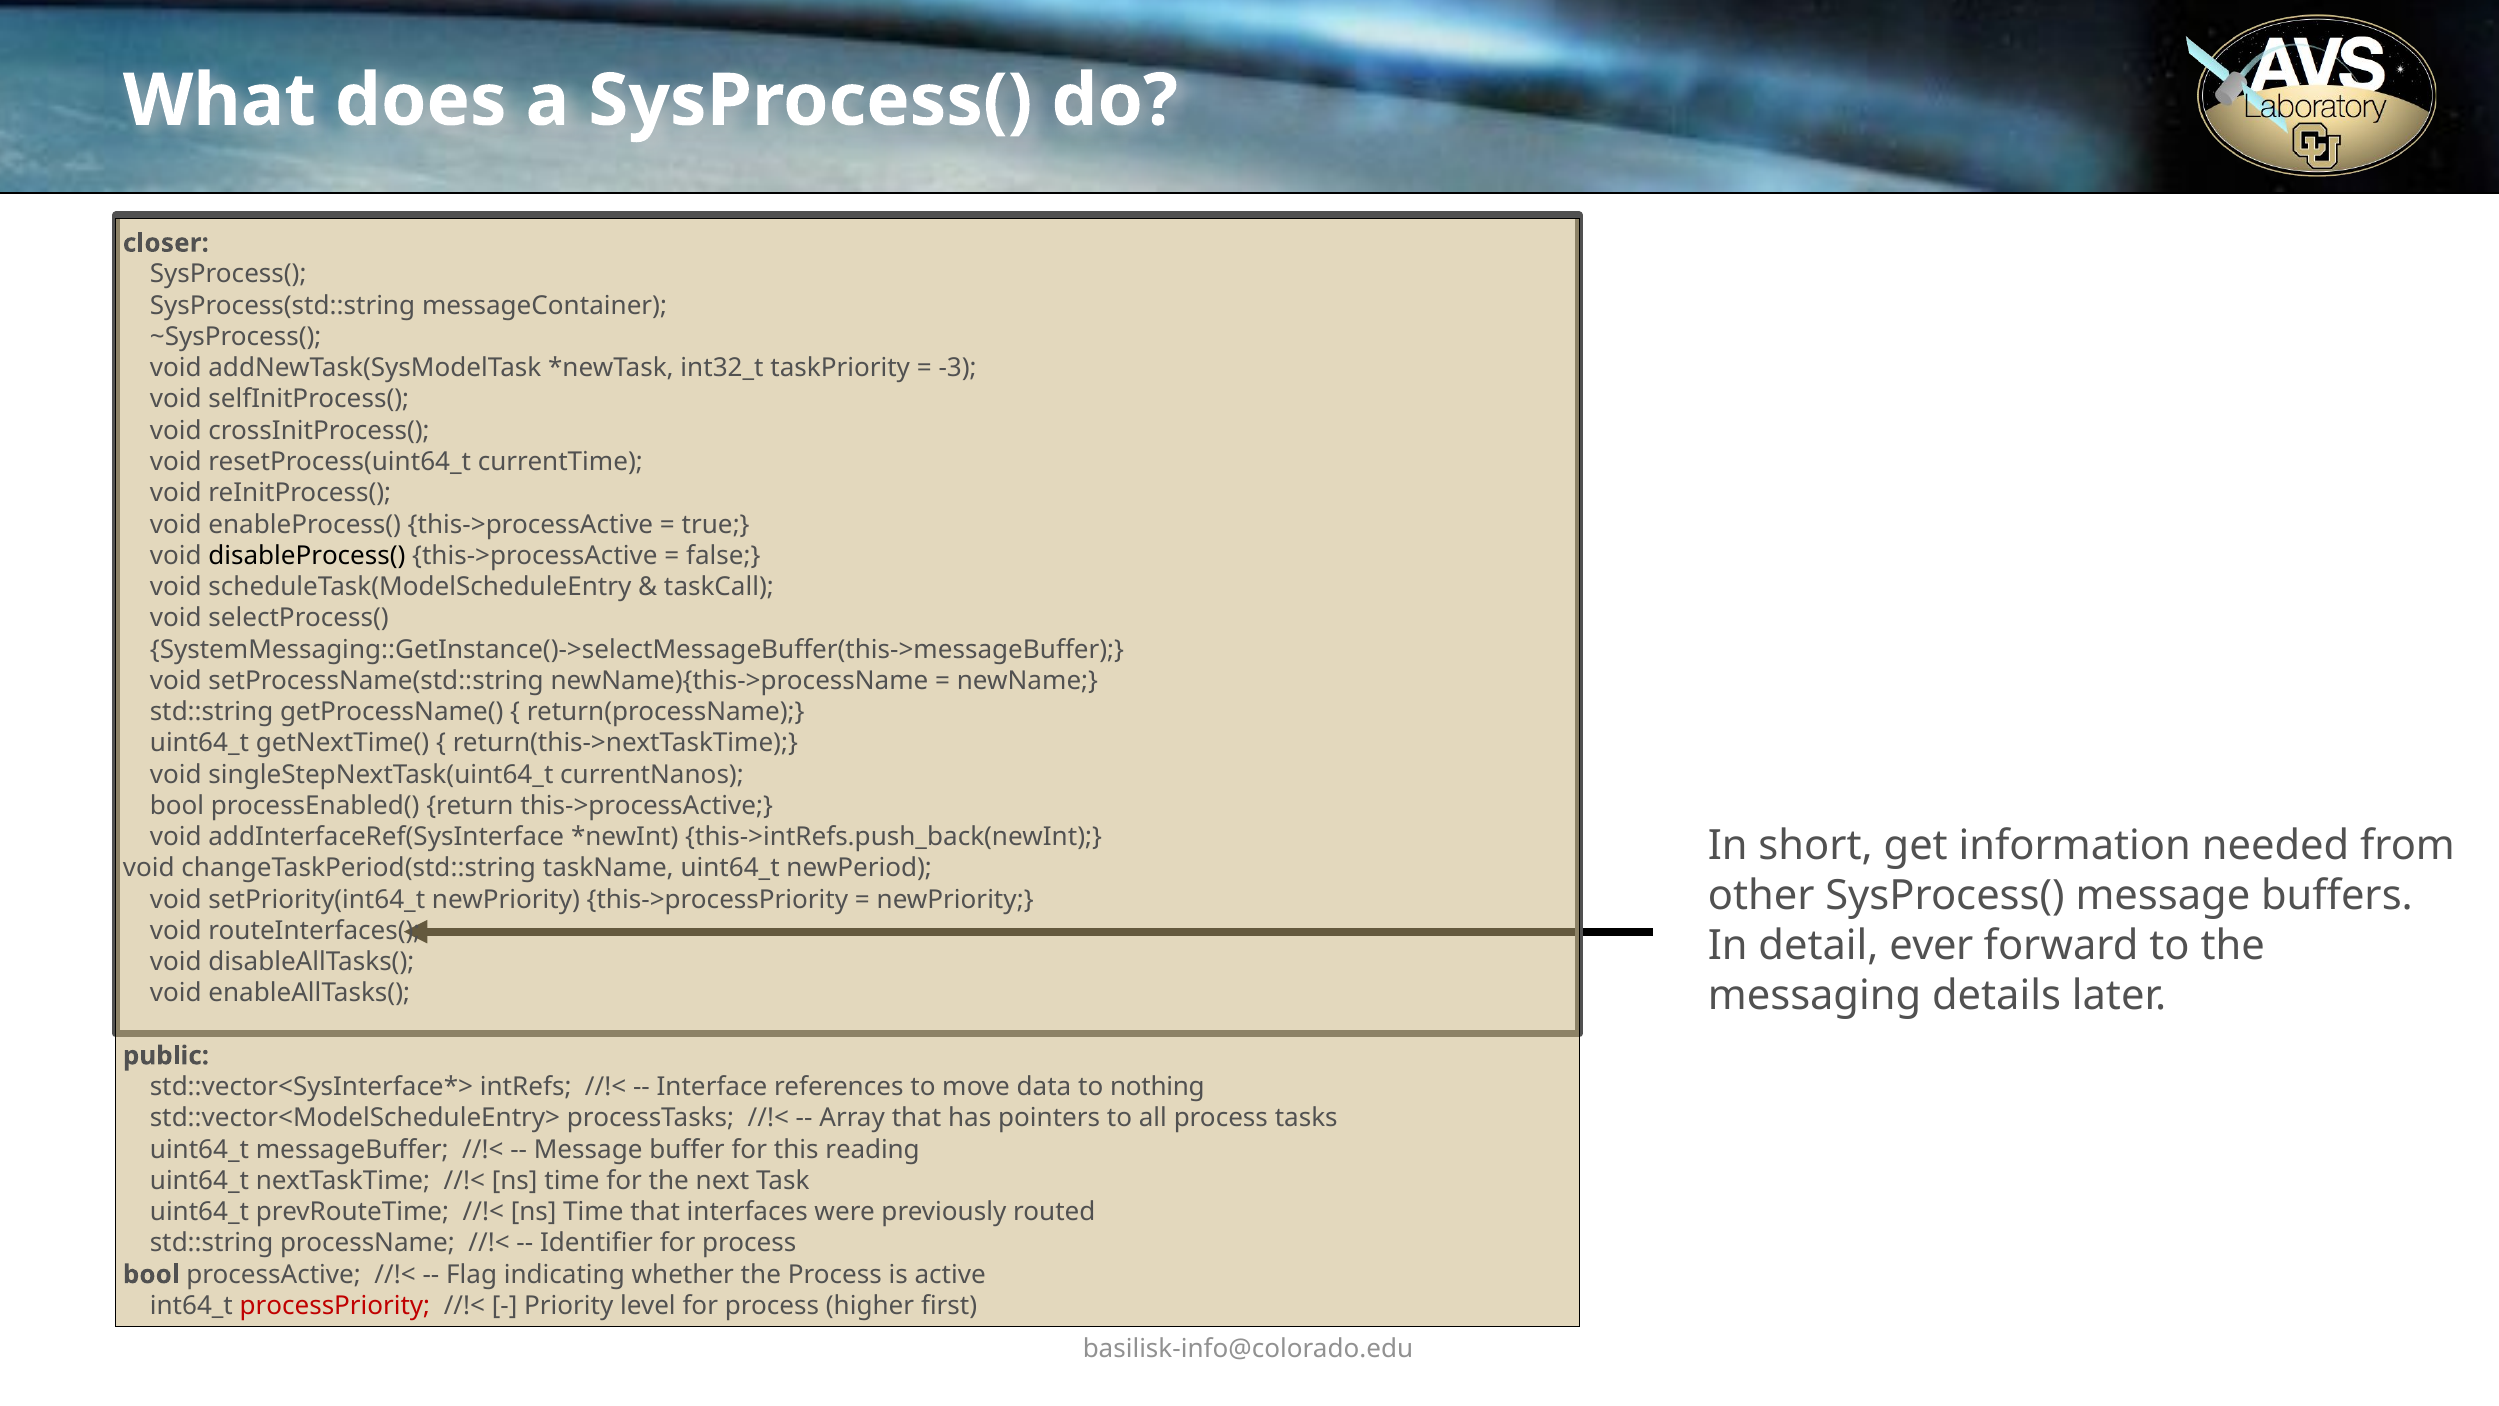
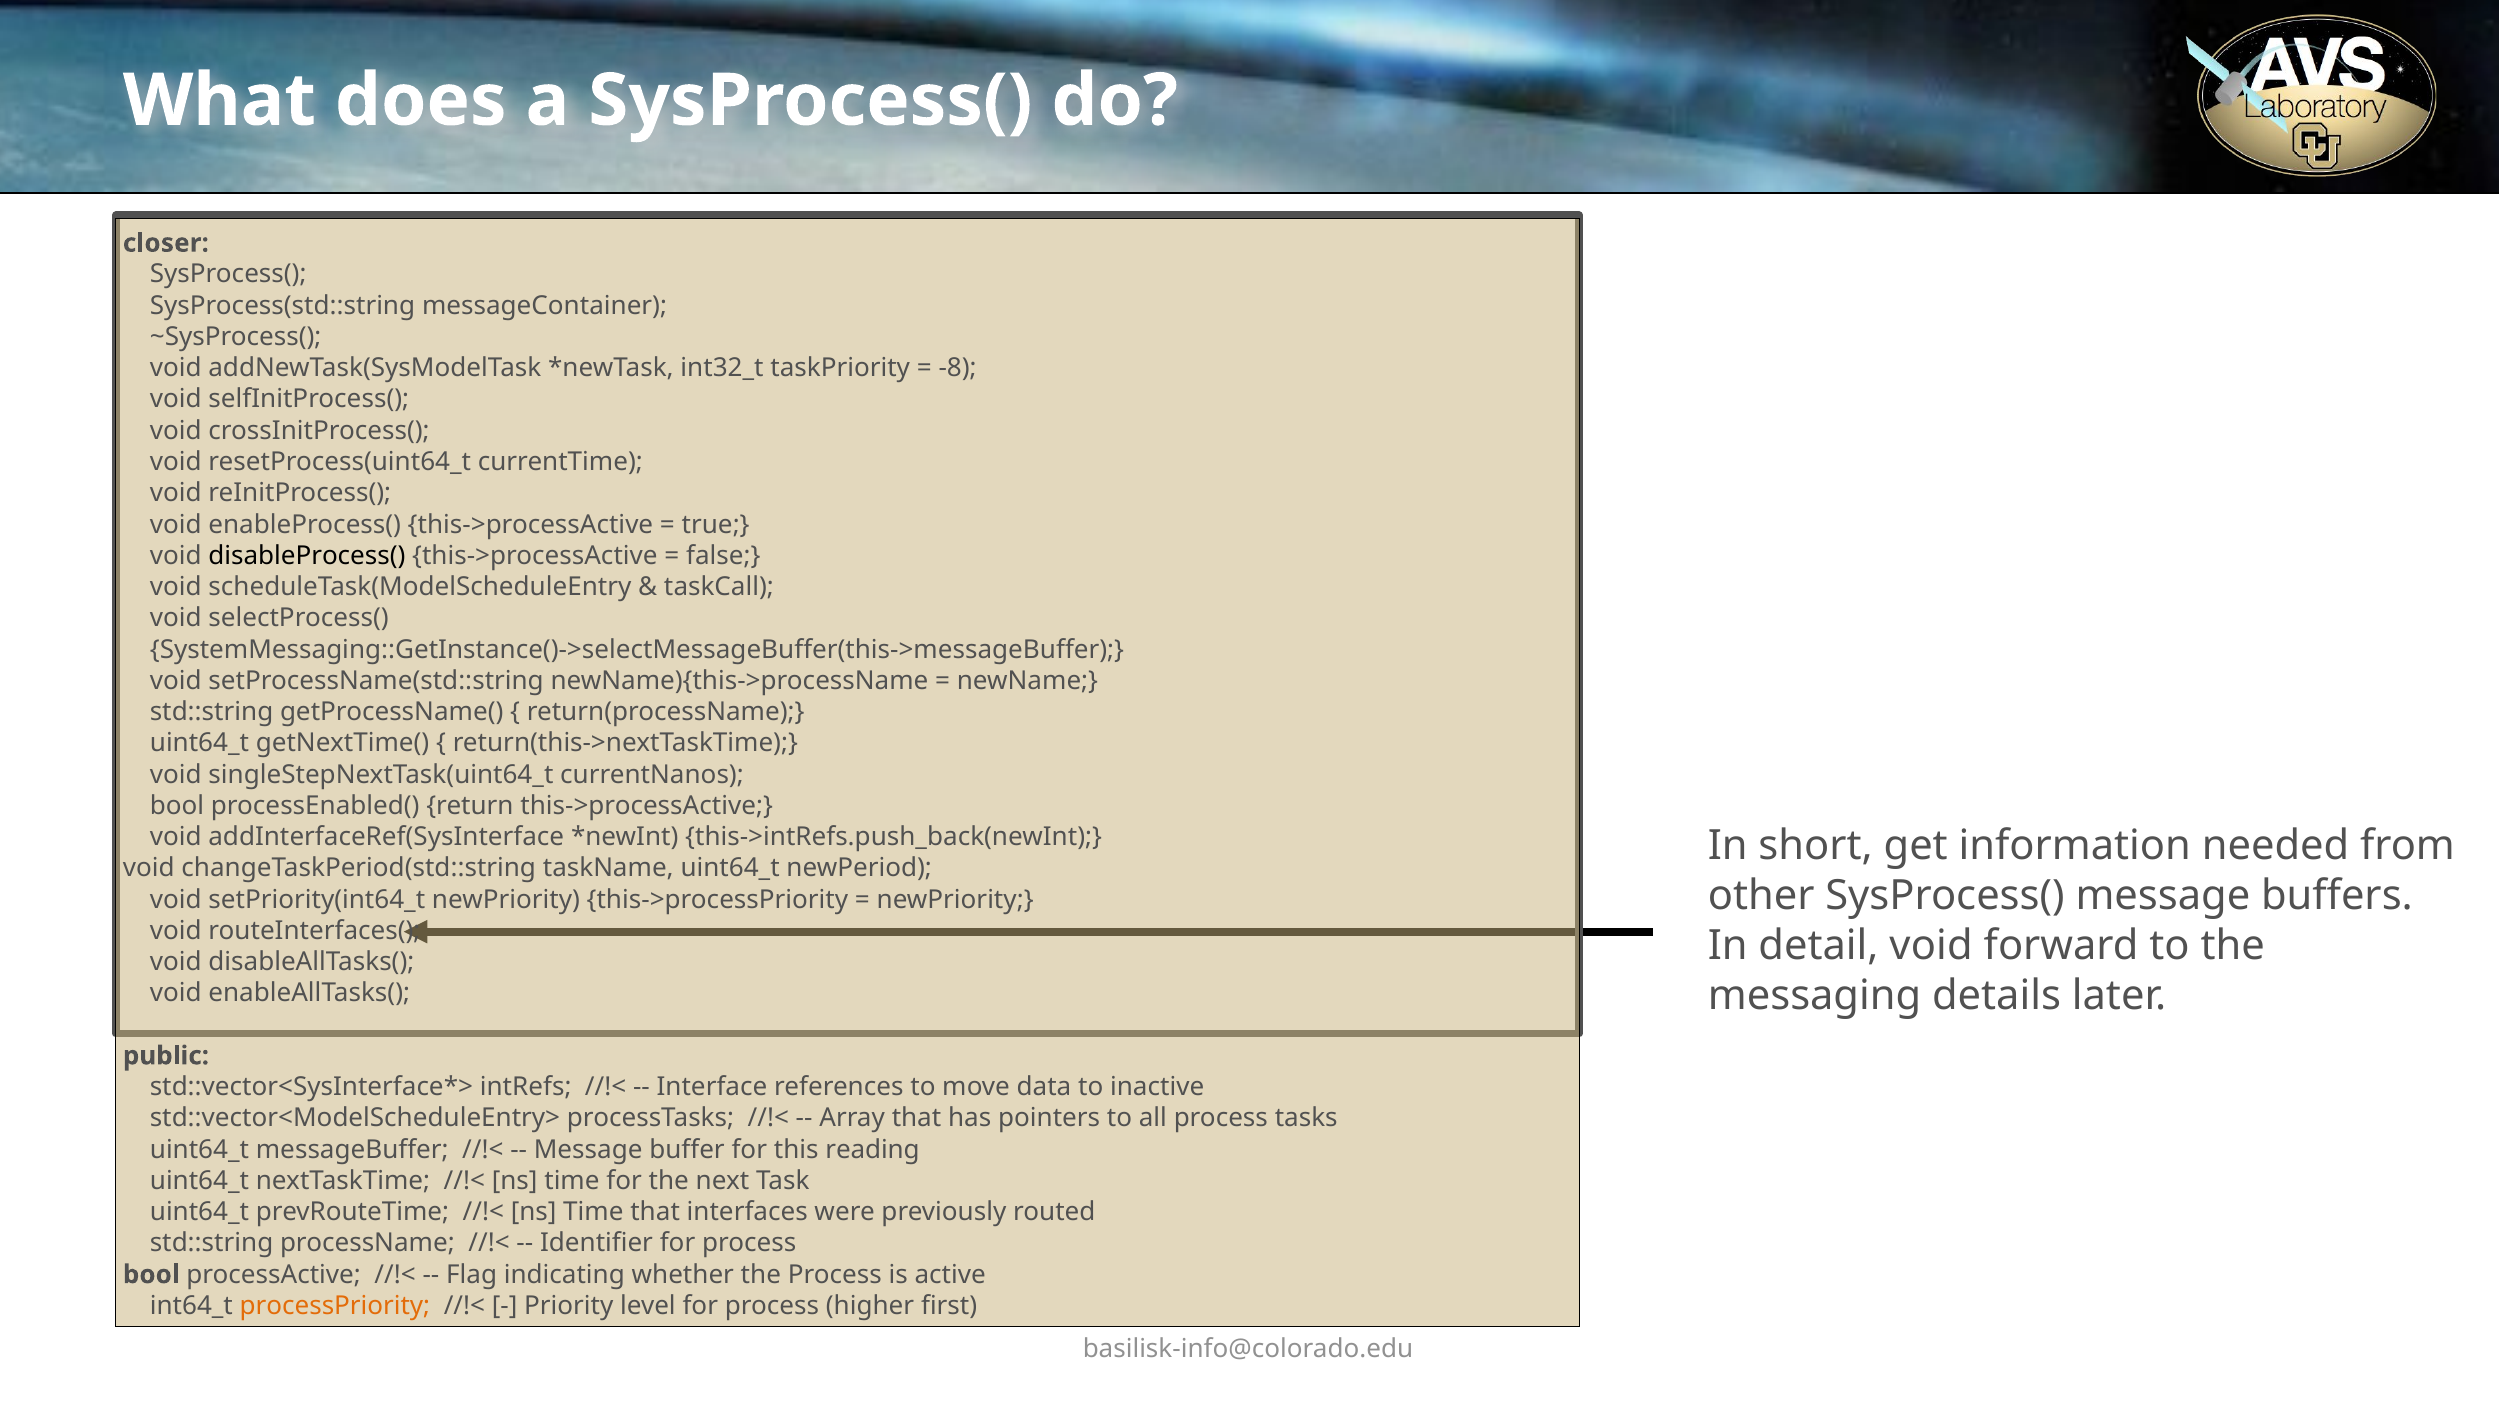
-3: -3 -> -8
detail ever: ever -> void
nothing: nothing -> inactive
processPriority colour: red -> orange
